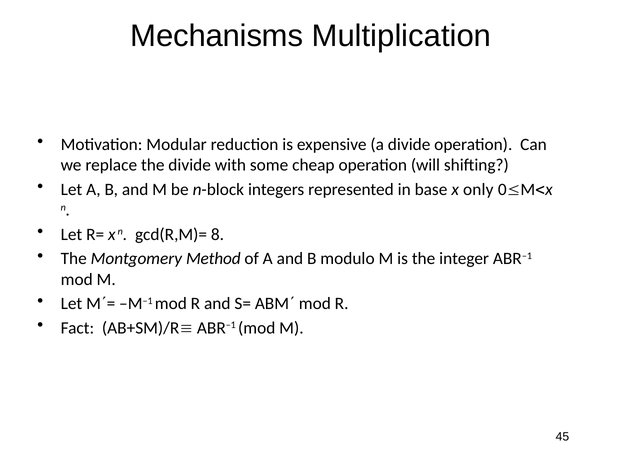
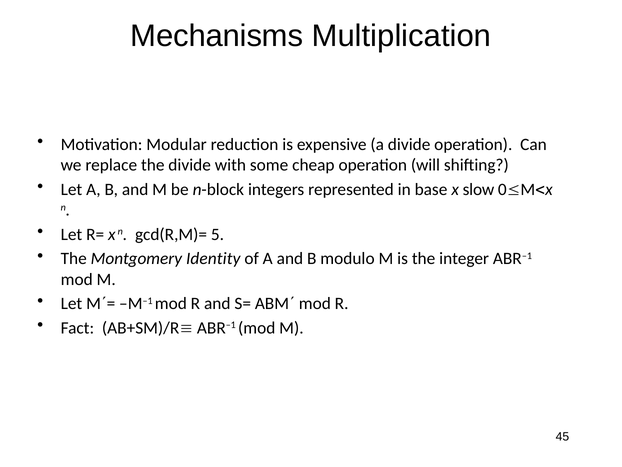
only: only -> slow
8: 8 -> 5
Method: Method -> Identity
